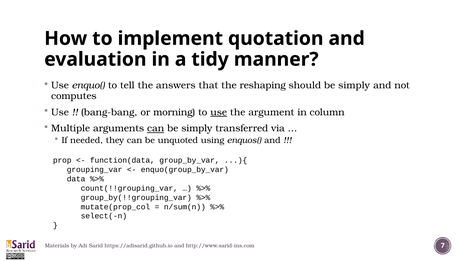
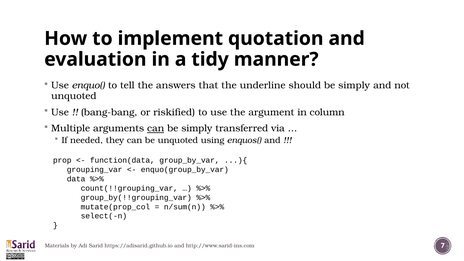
reshaping: reshaping -> underline
computes at (74, 96): computes -> unquoted
morning: morning -> riskified
use at (219, 112) underline: present -> none
